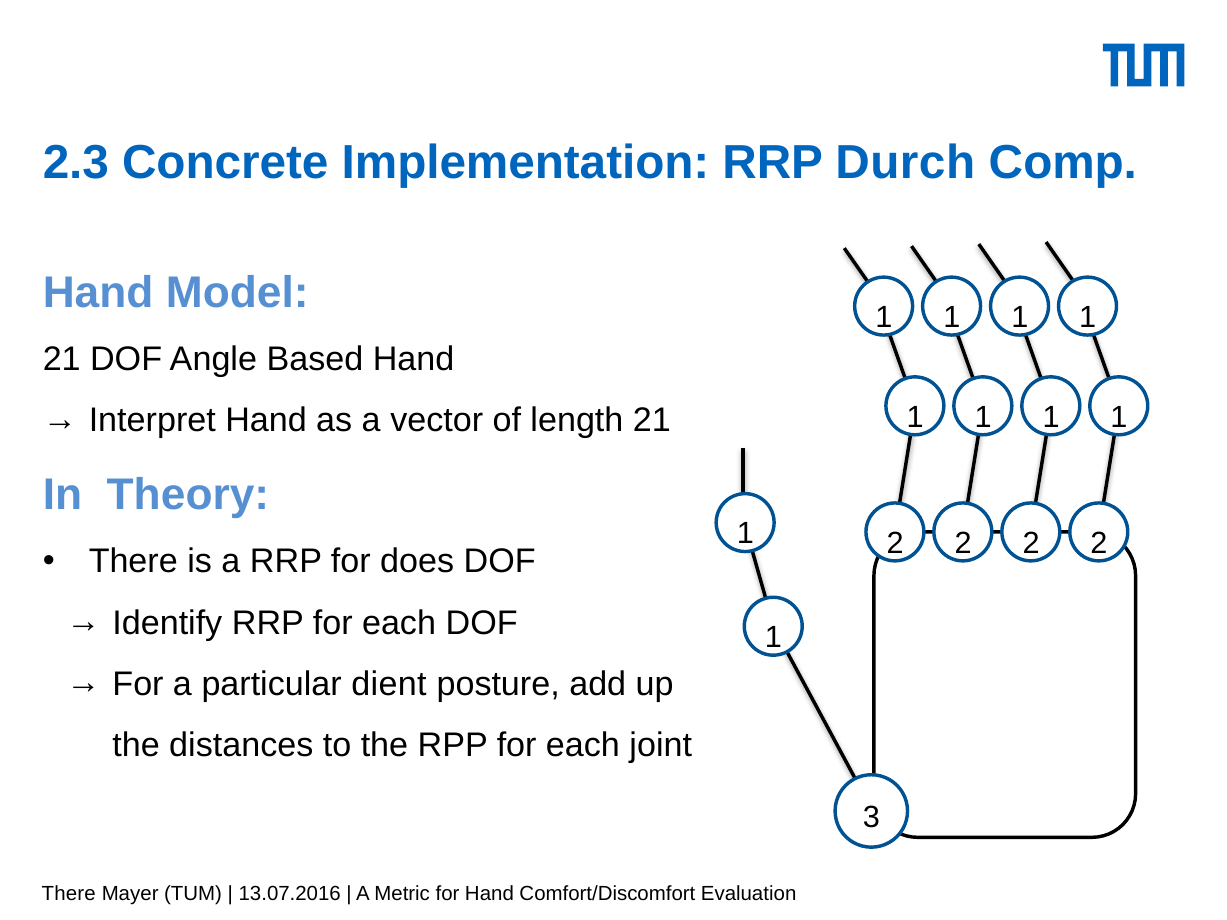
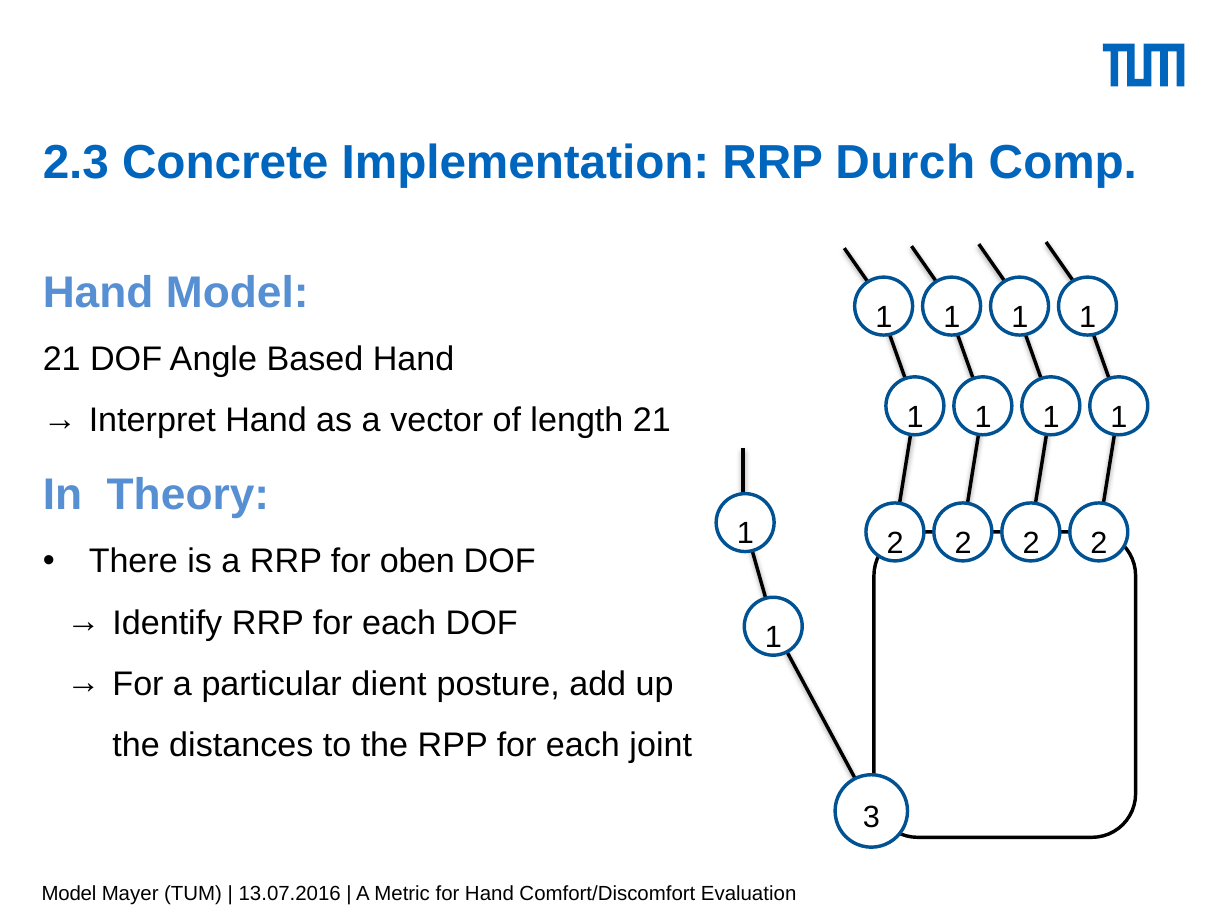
does: does -> oben
There at (69, 894): There -> Model
